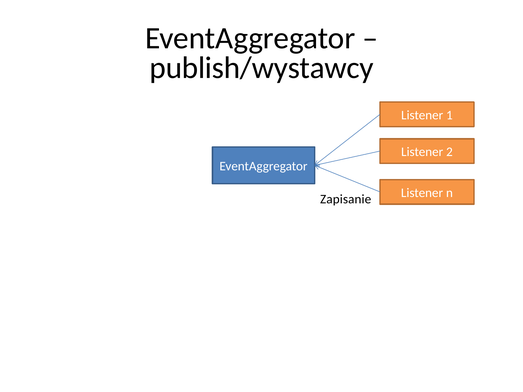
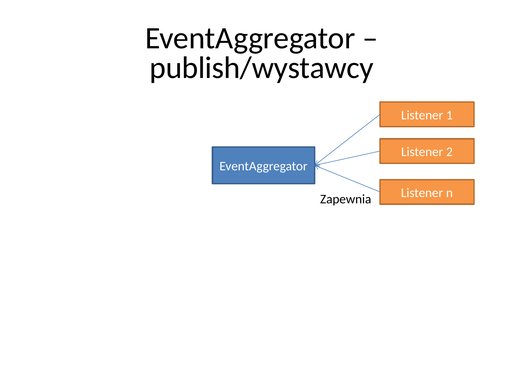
Zapisanie: Zapisanie -> Zapewnia
